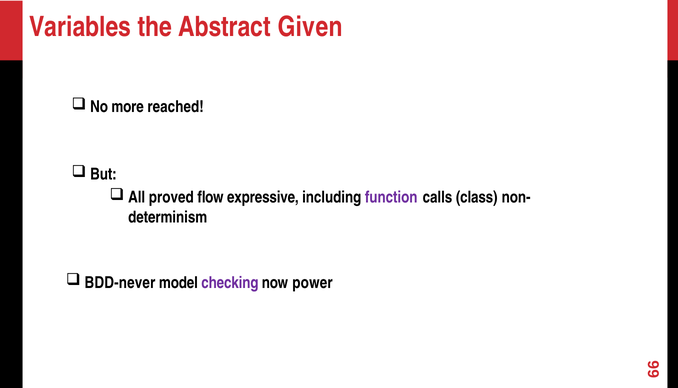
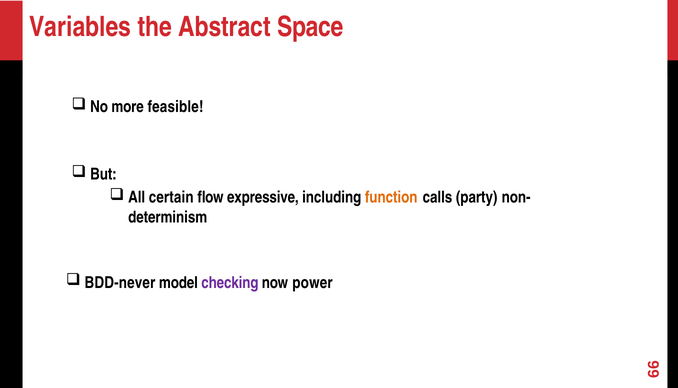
Given: Given -> Space
reached: reached -> feasible
proved: proved -> certain
function colour: purple -> orange
class: class -> party
